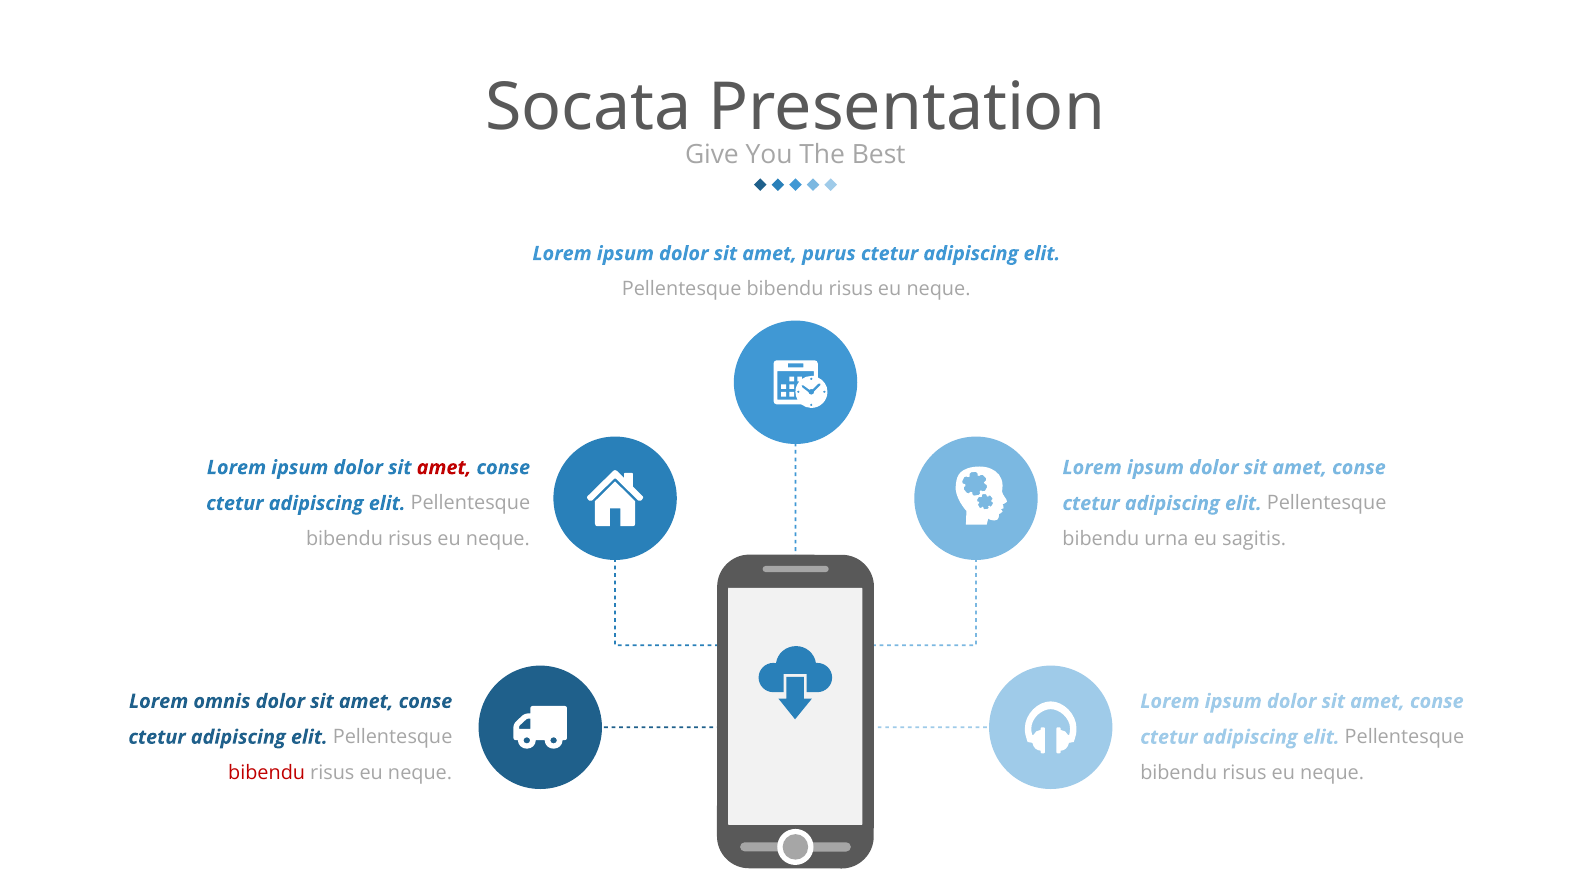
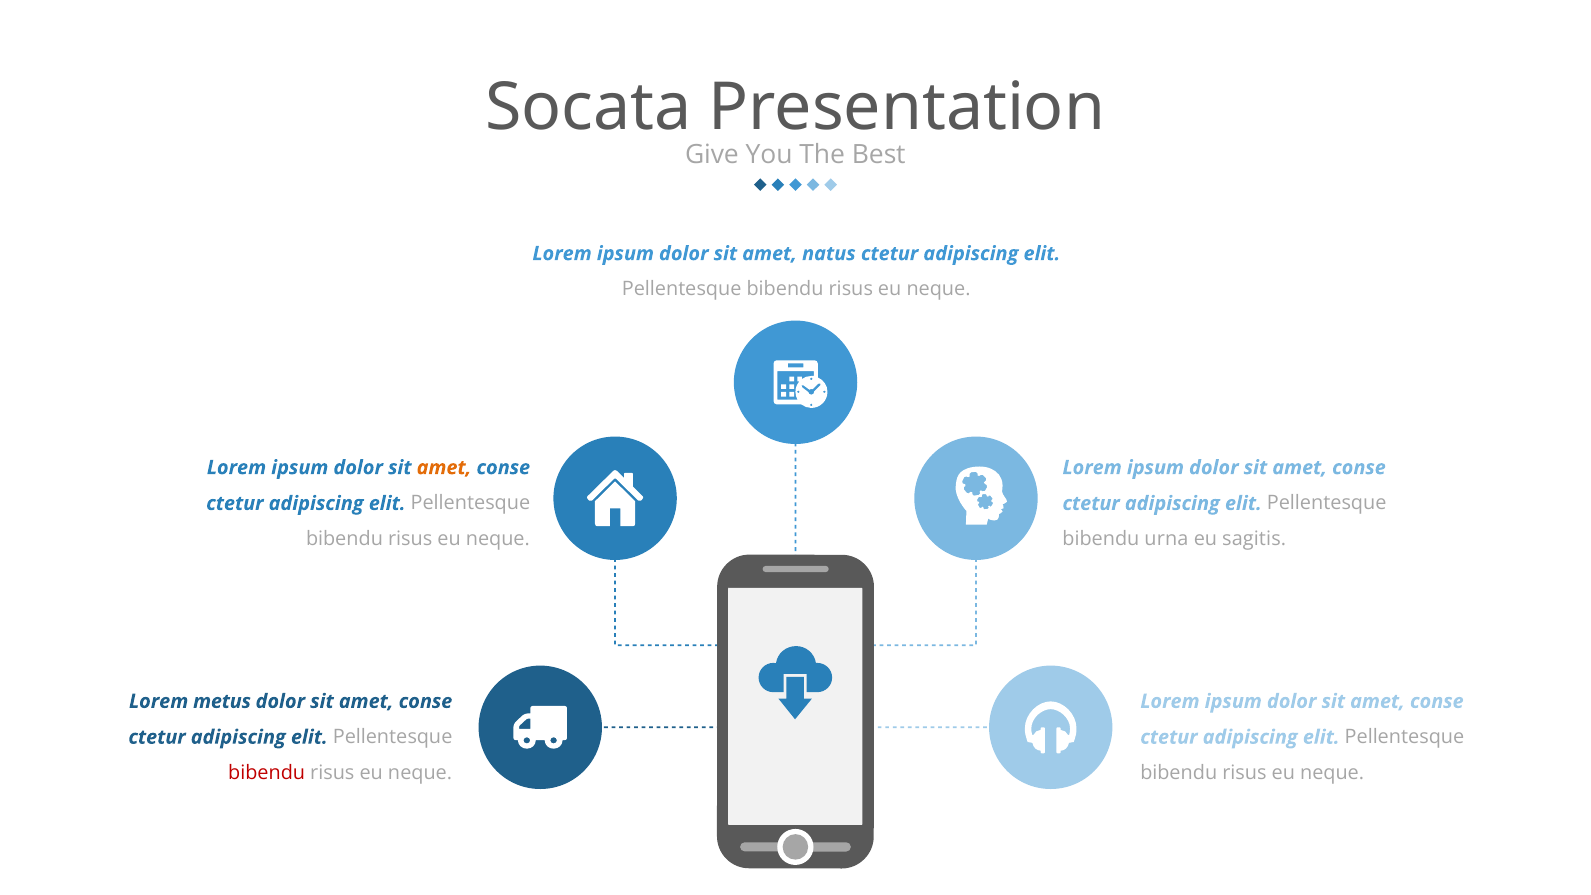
purus: purus -> natus
amet at (444, 468) colour: red -> orange
omnis: omnis -> metus
